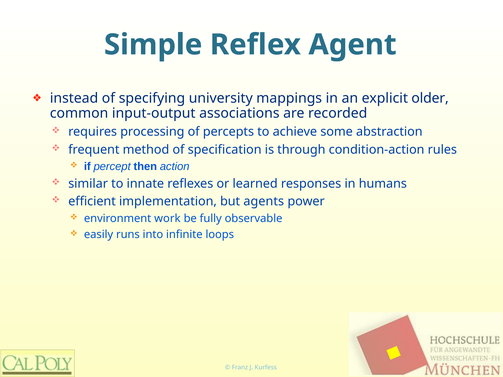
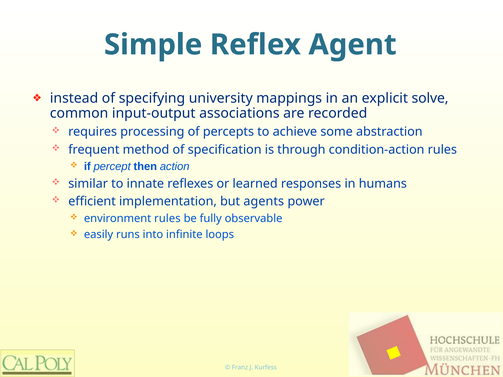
older: older -> solve
environment work: work -> rules
